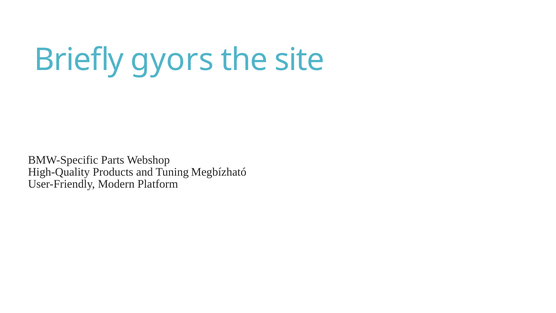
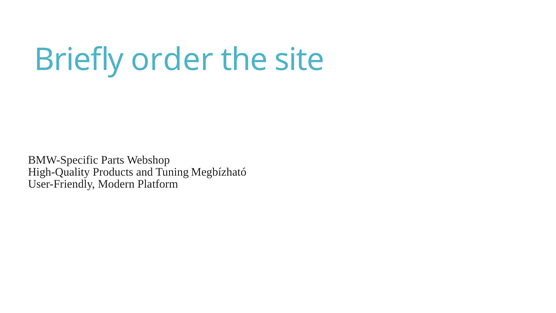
gyors: gyors -> order
